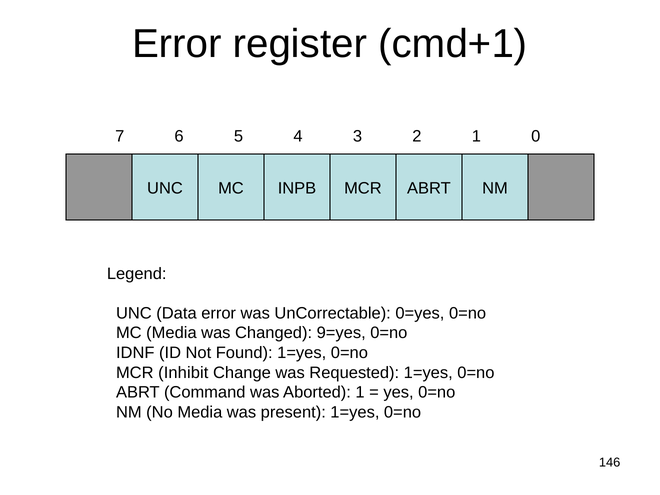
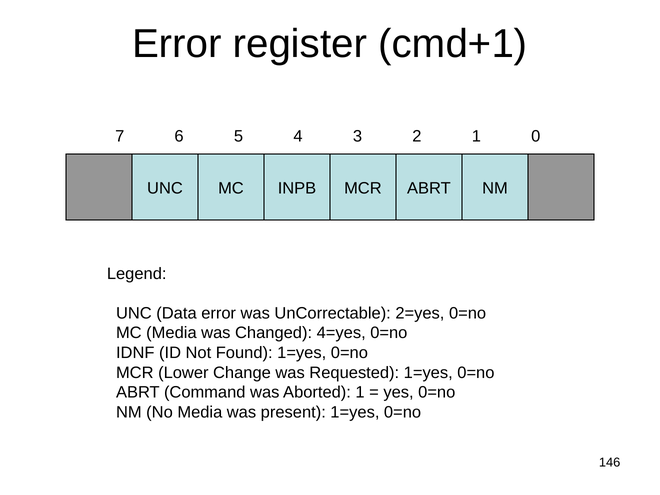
0=yes: 0=yes -> 2=yes
9=yes: 9=yes -> 4=yes
Inhibit: Inhibit -> Lower
